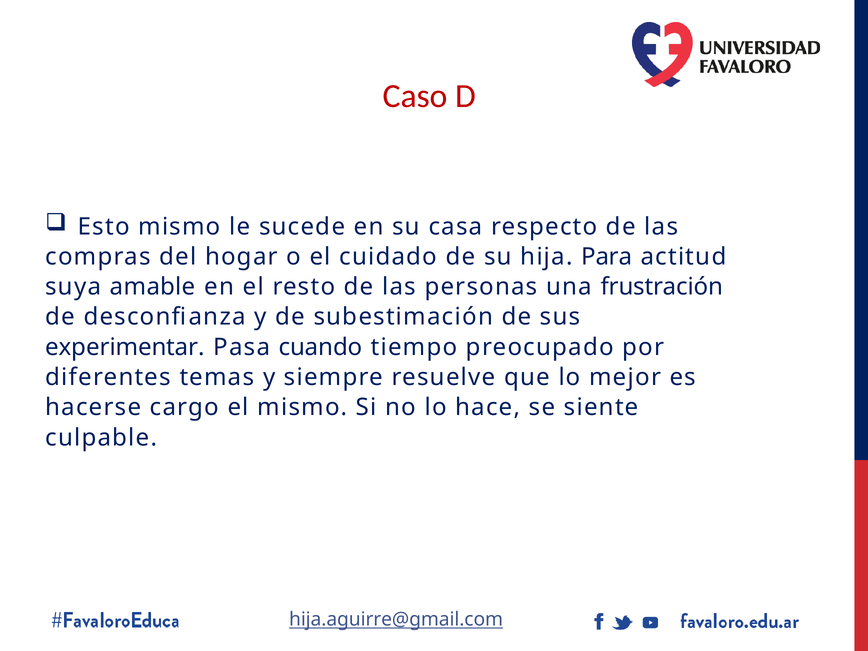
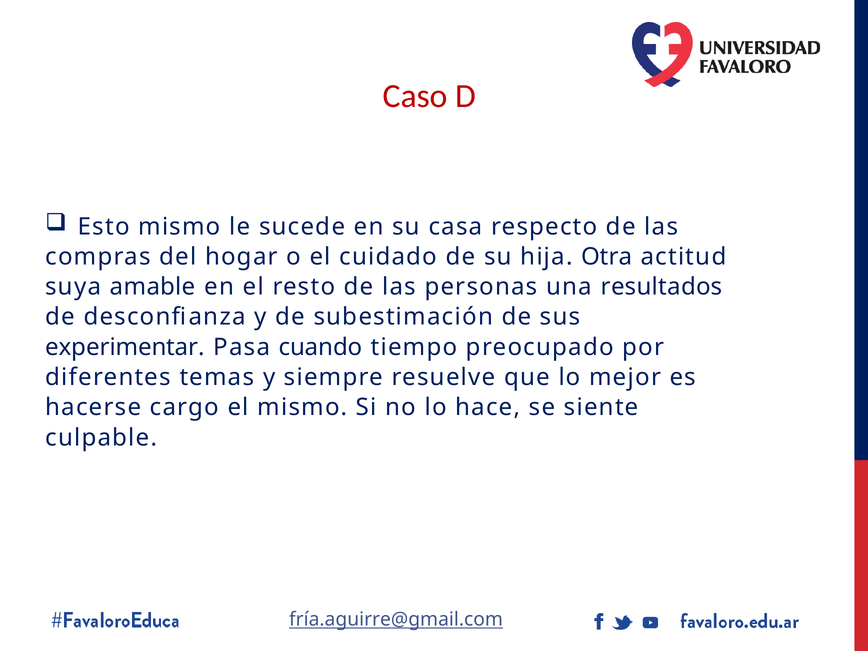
Para: Para -> Otra
frustración: frustración -> resultados
hija.aguirre@gmail.com: hija.aguirre@gmail.com -> fría.aguirre@gmail.com
